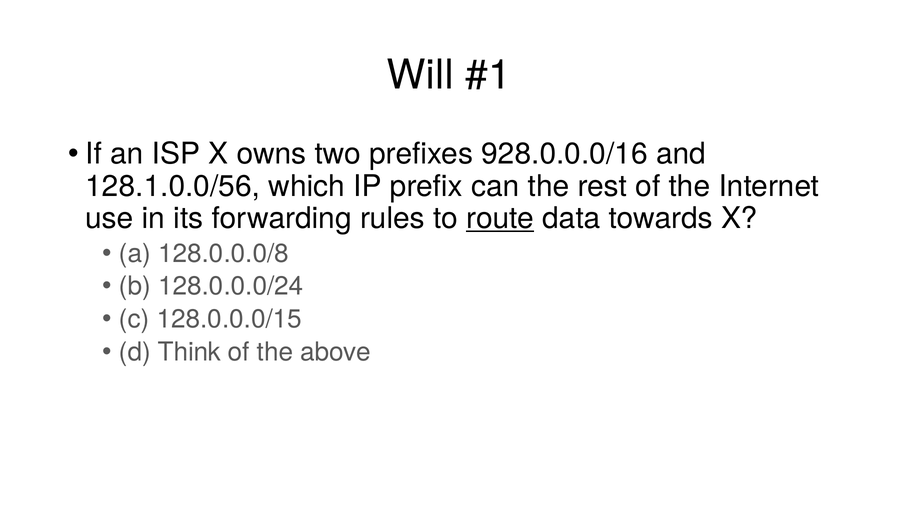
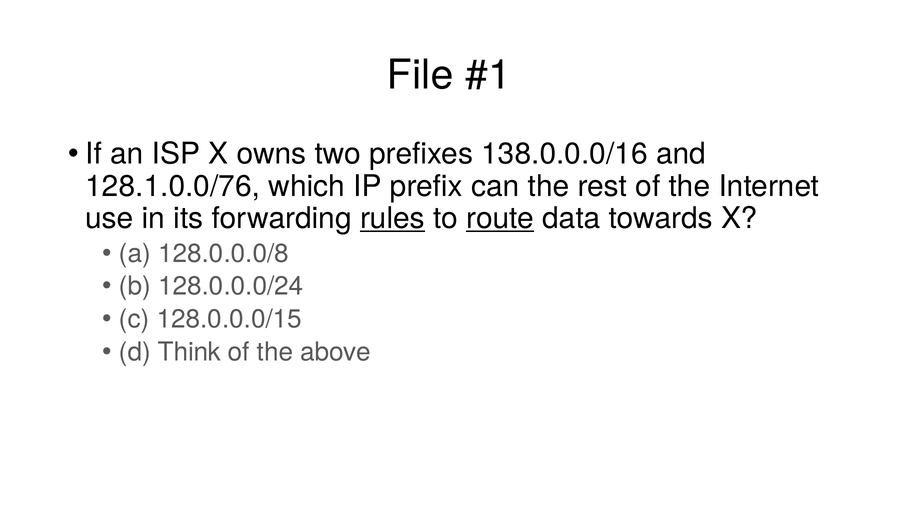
Will: Will -> File
928.0.0.0/16: 928.0.0.0/16 -> 138.0.0.0/16
128.1.0.0/56: 128.1.0.0/56 -> 128.1.0.0/76
rules underline: none -> present
